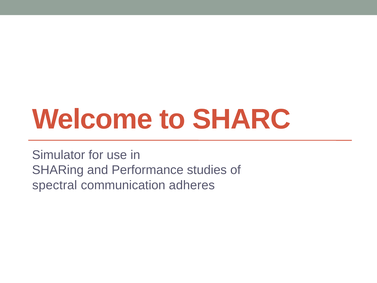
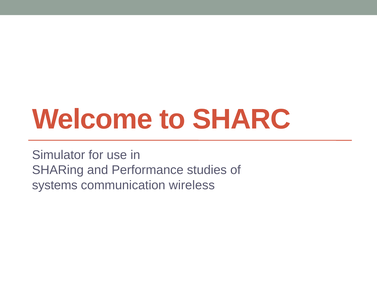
spectral: spectral -> systems
adheres: adheres -> wireless
